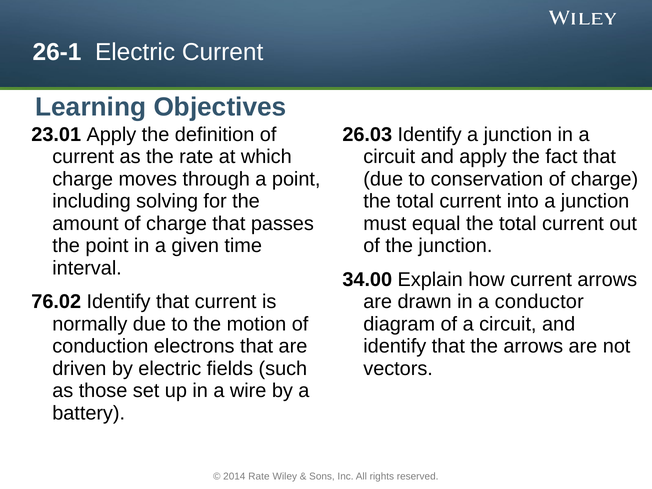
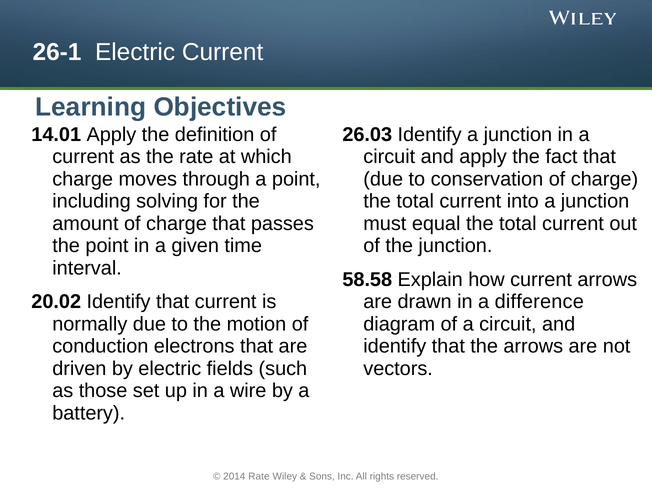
23.01: 23.01 -> 14.01
34.00: 34.00 -> 58.58
76.02: 76.02 -> 20.02
conductor: conductor -> difference
